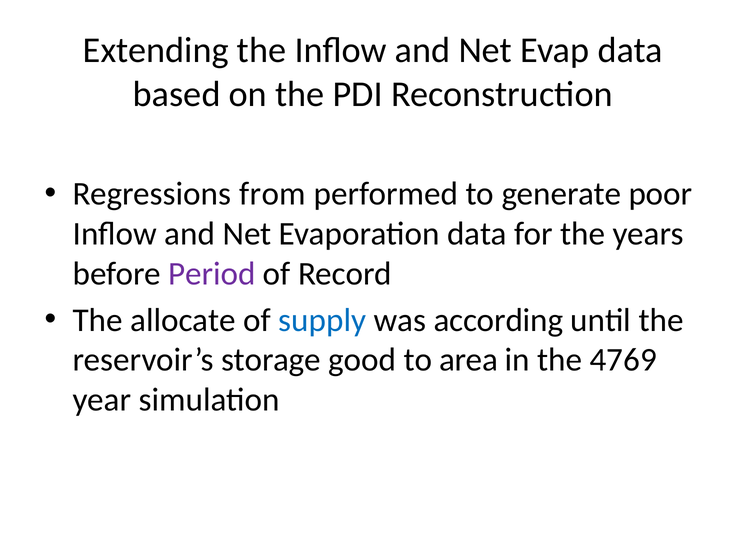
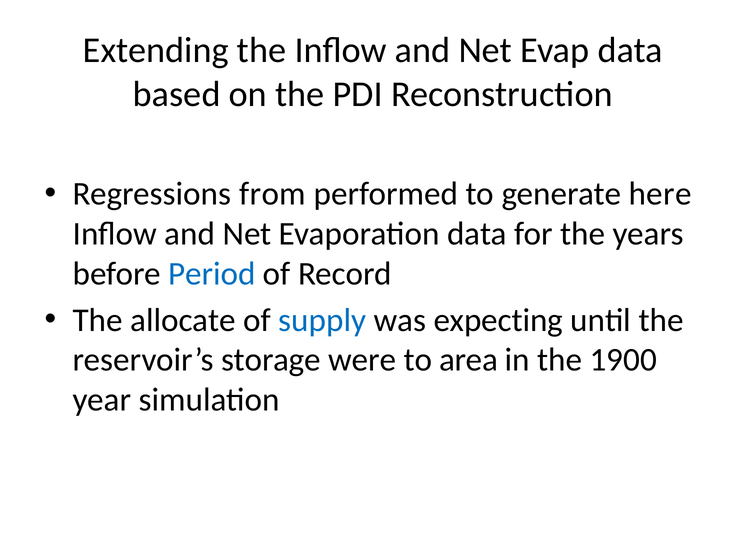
poor: poor -> here
Period colour: purple -> blue
according: according -> expecting
good: good -> were
4769: 4769 -> 1900
